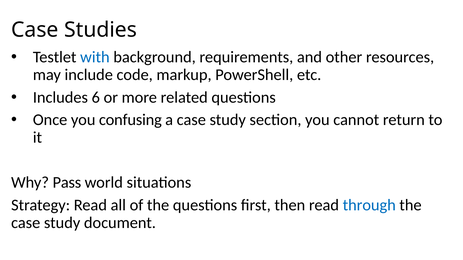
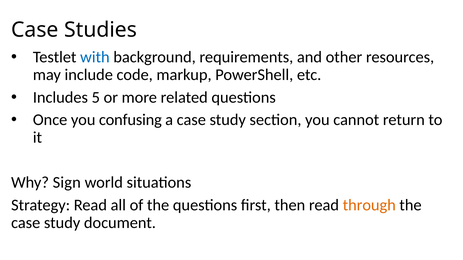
6: 6 -> 5
Pass: Pass -> Sign
through colour: blue -> orange
